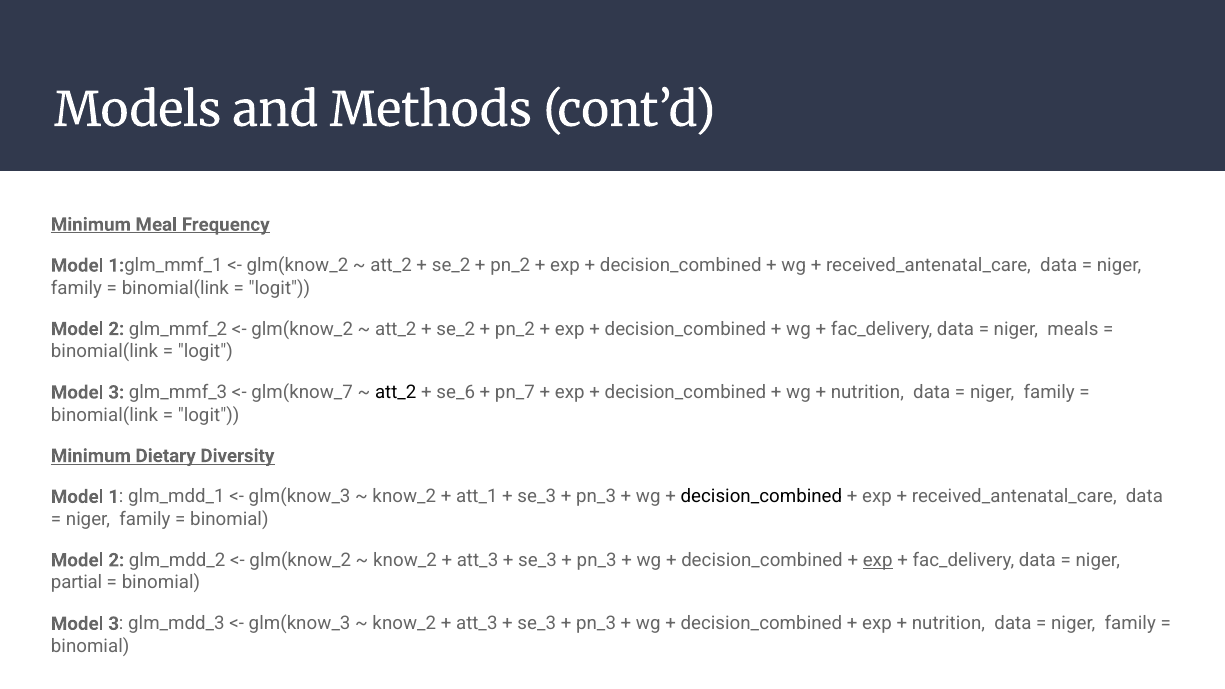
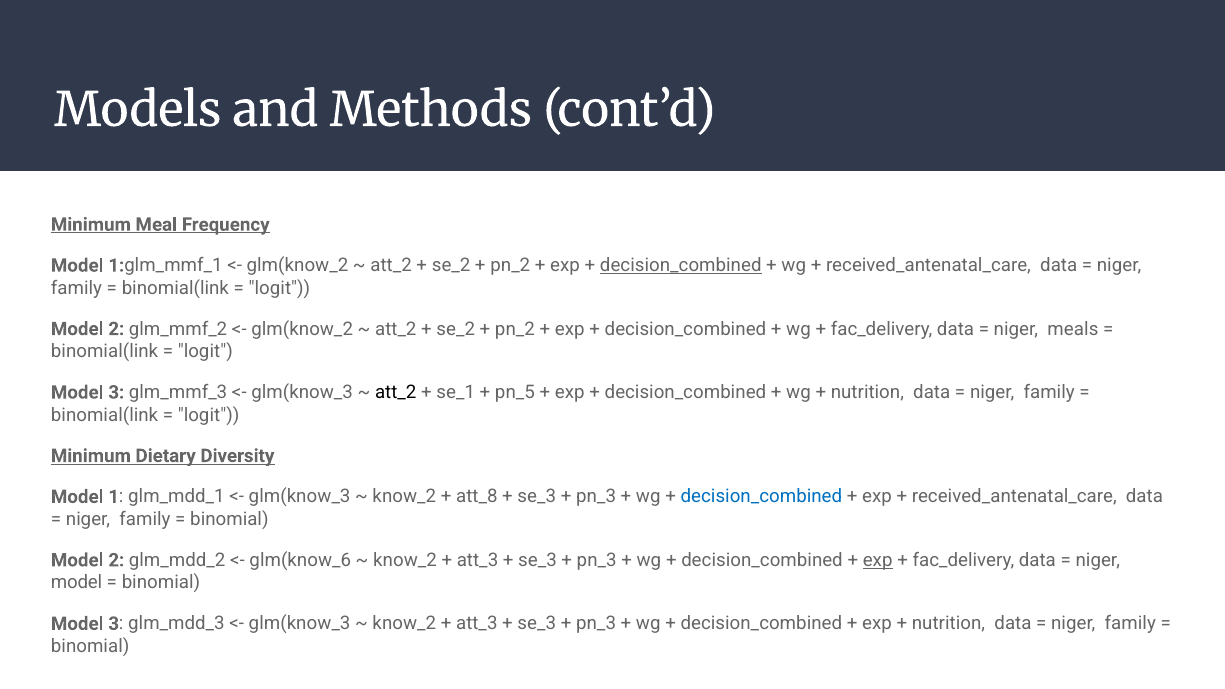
decision_combined at (681, 265) underline: none -> present
glm(know_7 at (302, 392): glm(know_7 -> glm(know_3
se_6: se_6 -> se_1
pn_7: pn_7 -> pn_5
att_1: att_1 -> att_8
decision_combined at (761, 497) colour: black -> blue
glm(know_2 at (300, 560): glm(know_2 -> glm(know_6
partial at (77, 583): partial -> model
